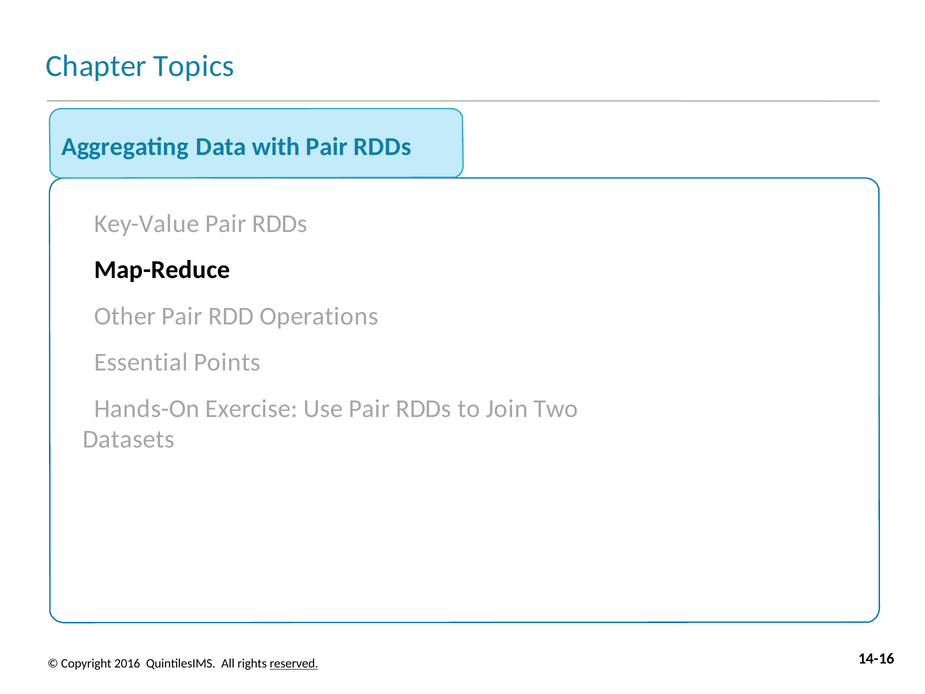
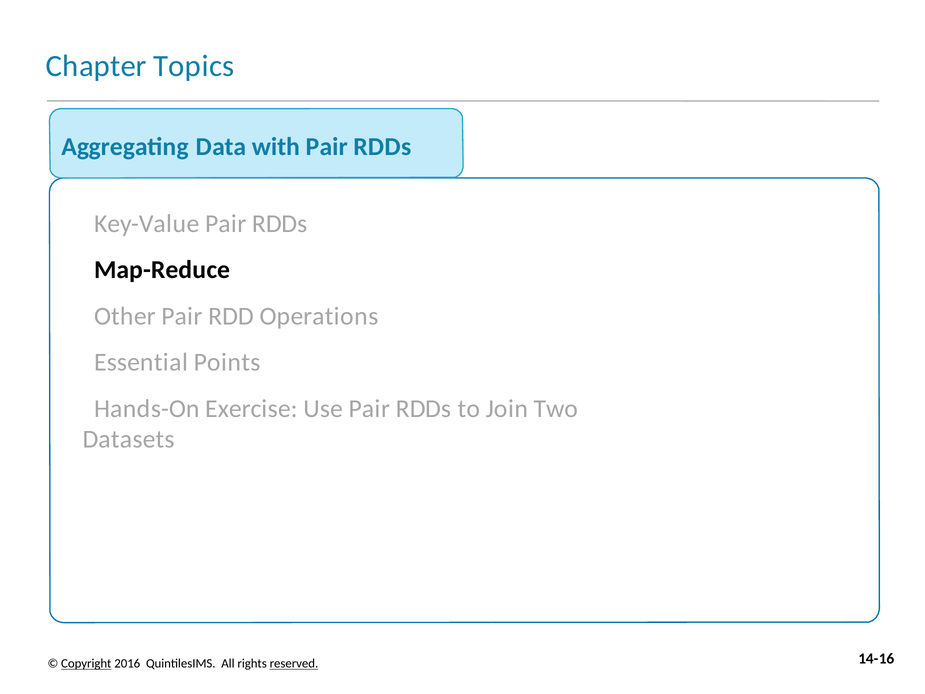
Copyright underline: none -> present
